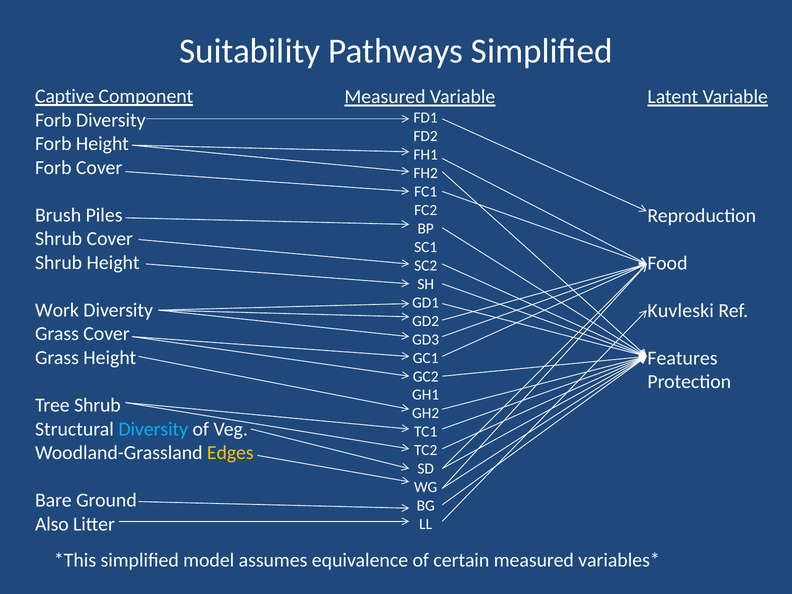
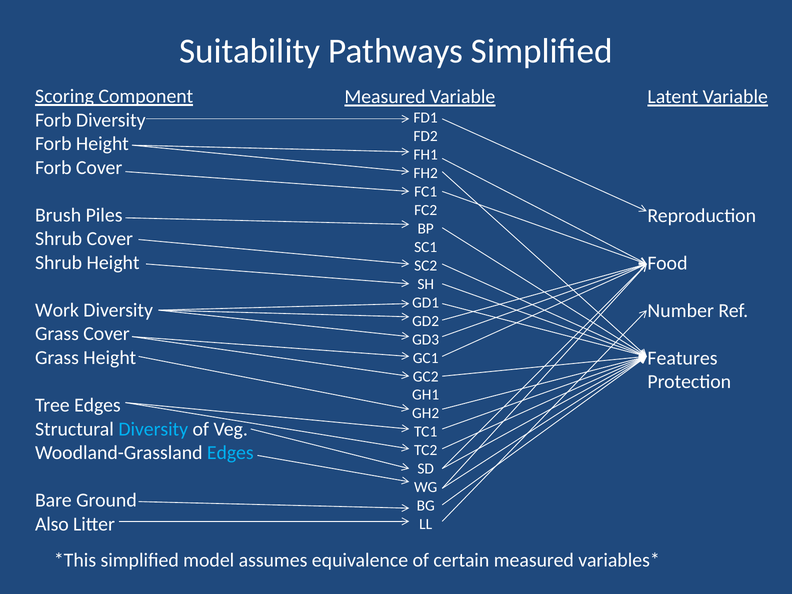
Captive: Captive -> Scoring
Kuvleski: Kuvleski -> Number
Tree Shrub: Shrub -> Edges
Edges at (230, 453) colour: yellow -> light blue
